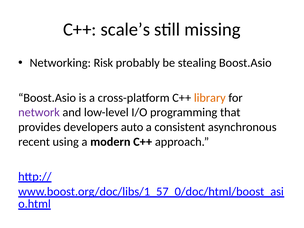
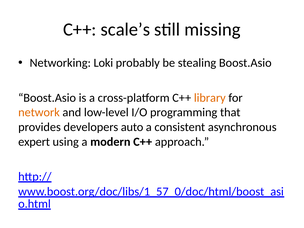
Risk: Risk -> Loki
network colour: purple -> orange
recent: recent -> expert
